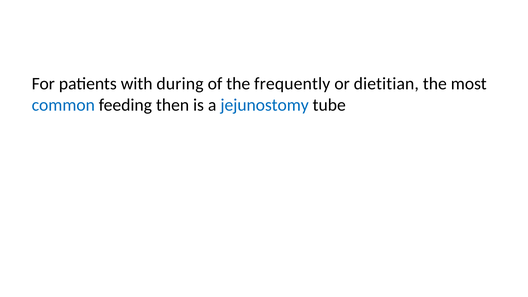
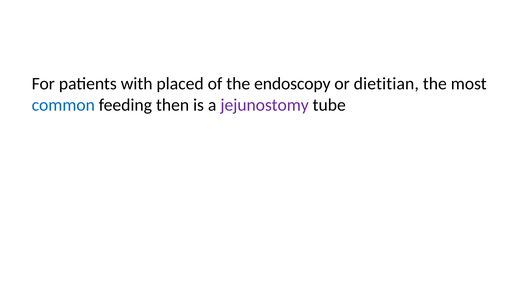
during: during -> placed
frequently: frequently -> endoscopy
jejunostomy colour: blue -> purple
